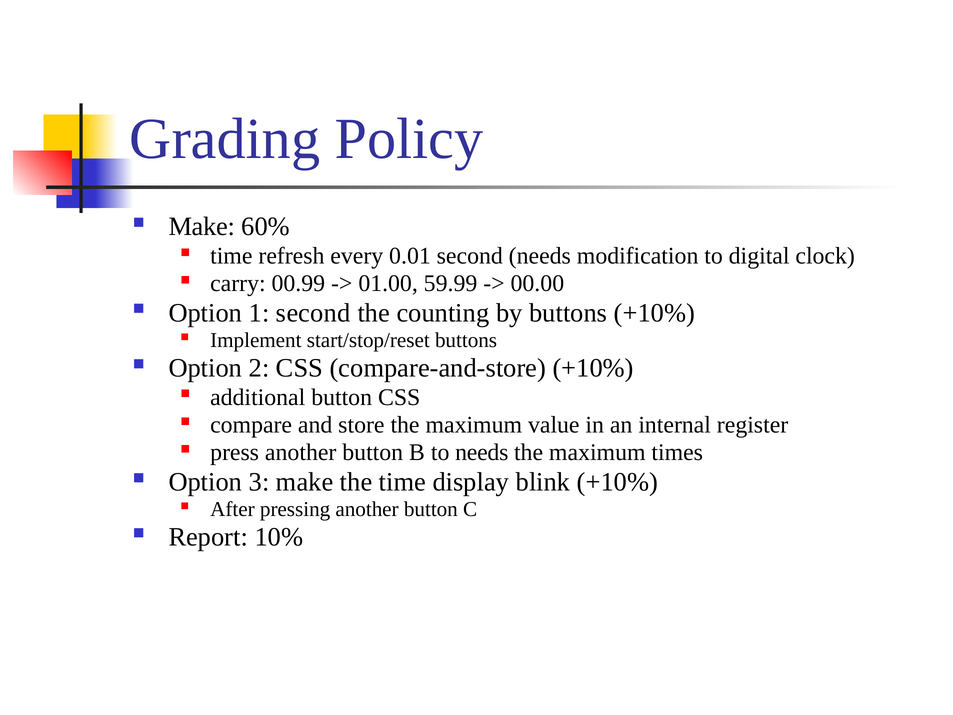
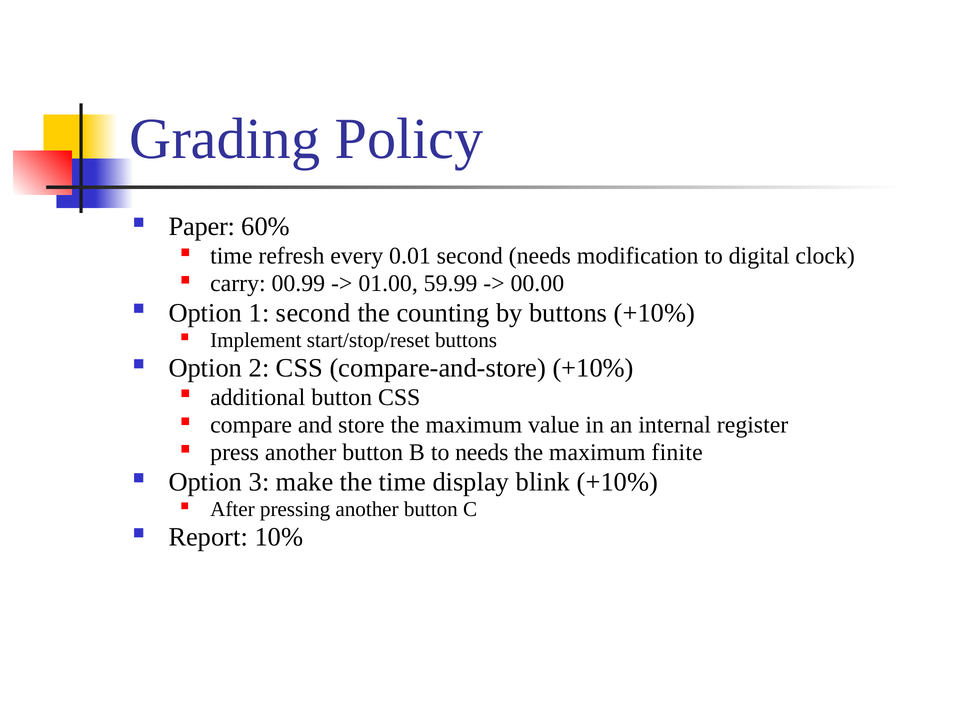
Make at (202, 227): Make -> Paper
times: times -> finite
